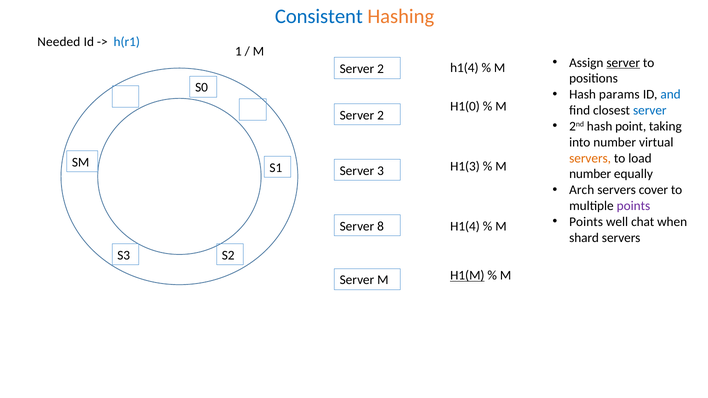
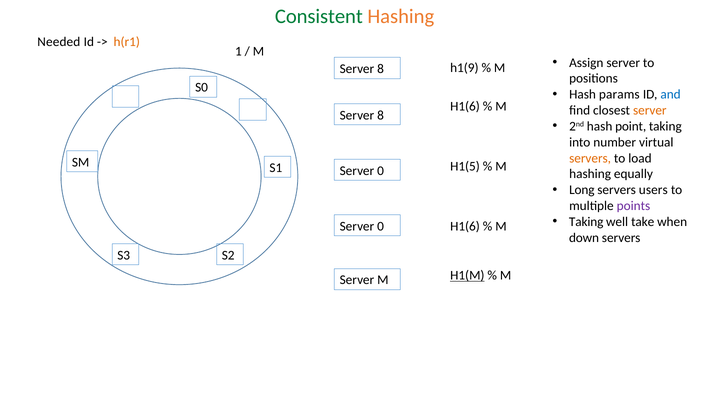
Consistent colour: blue -> green
h(r1 colour: blue -> orange
server at (623, 63) underline: present -> none
h1(4 at (464, 68): h1(4 -> h1(9
2 at (381, 69): 2 -> 8
H1(0 at (465, 106): H1(0 -> H1(6
server at (650, 110) colour: blue -> orange
2 at (381, 115): 2 -> 8
H1(3: H1(3 -> H1(5
3 at (381, 171): 3 -> 0
number at (590, 174): number -> hashing
Arch: Arch -> Long
cover: cover -> users
Points at (586, 222): Points -> Taking
chat: chat -> take
8 at (381, 226): 8 -> 0
H1(4 at (465, 226): H1(4 -> H1(6
shard: shard -> down
